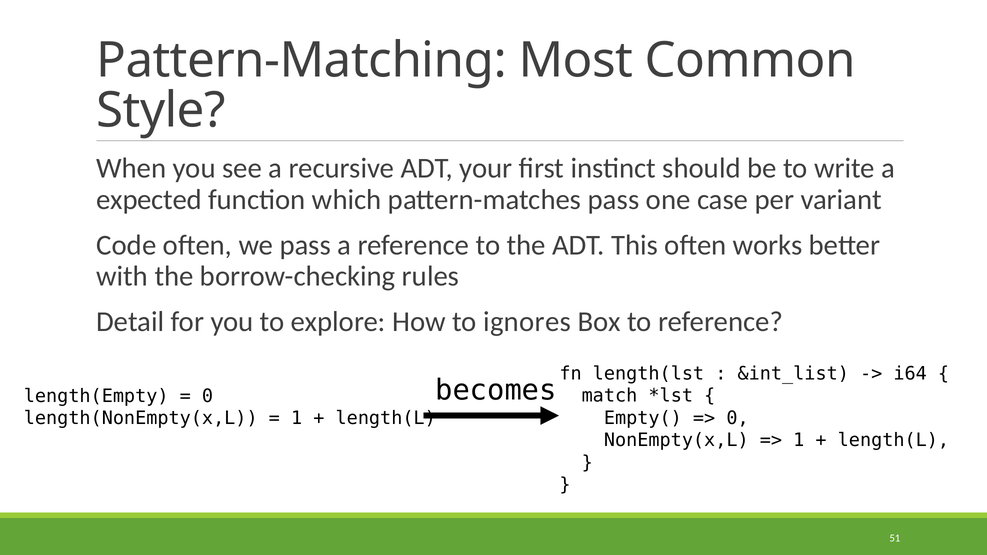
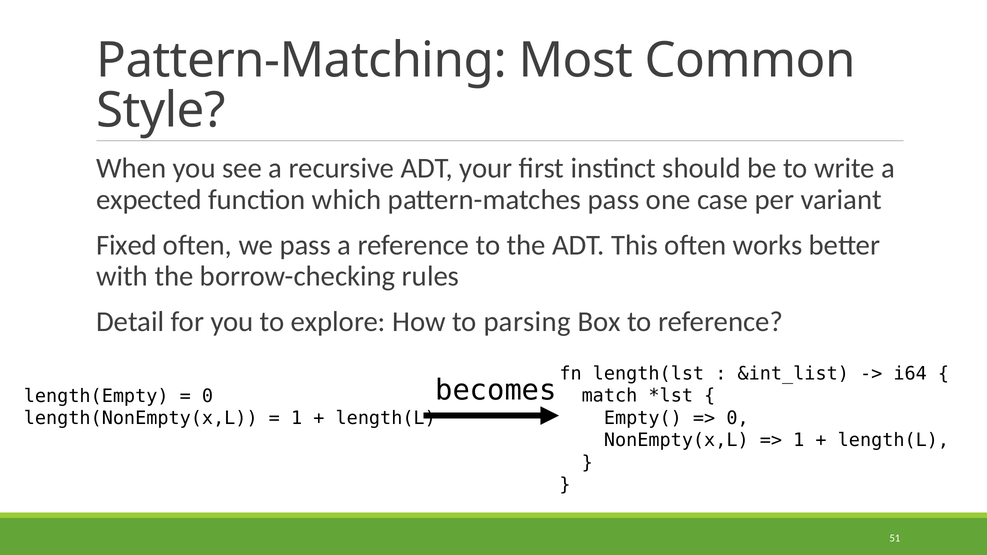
Code: Code -> Fixed
ignores: ignores -> parsing
